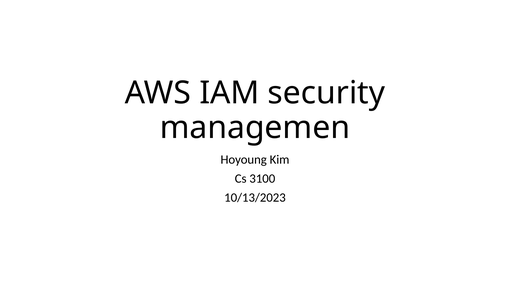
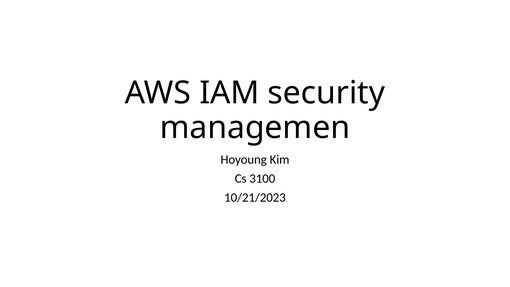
10/13/2023: 10/13/2023 -> 10/21/2023
